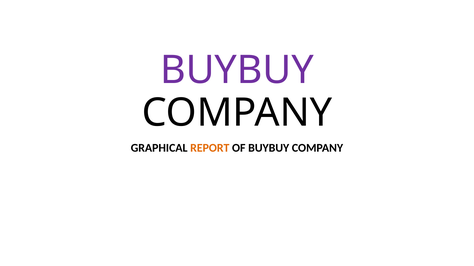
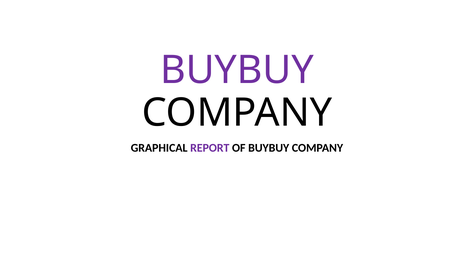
REPORT colour: orange -> purple
